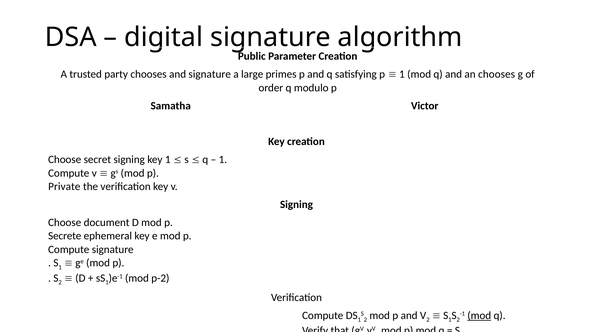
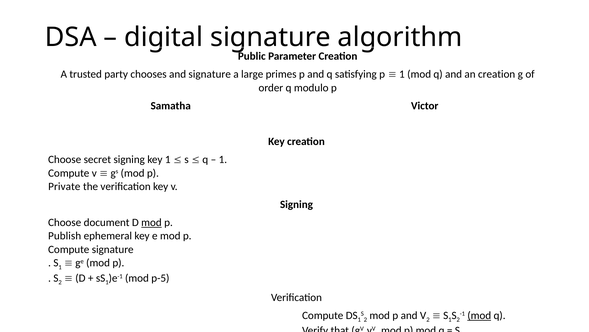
an chooses: chooses -> creation
mod at (151, 222) underline: none -> present
Secrete: Secrete -> Publish
p-2: p-2 -> p-5
